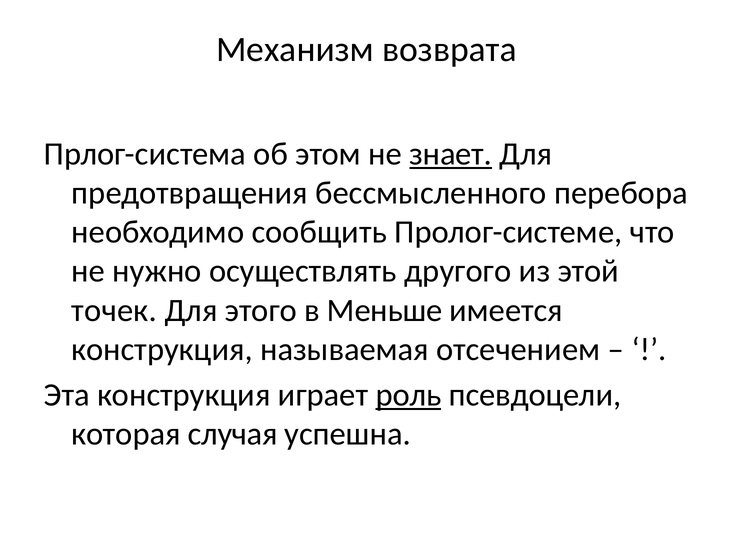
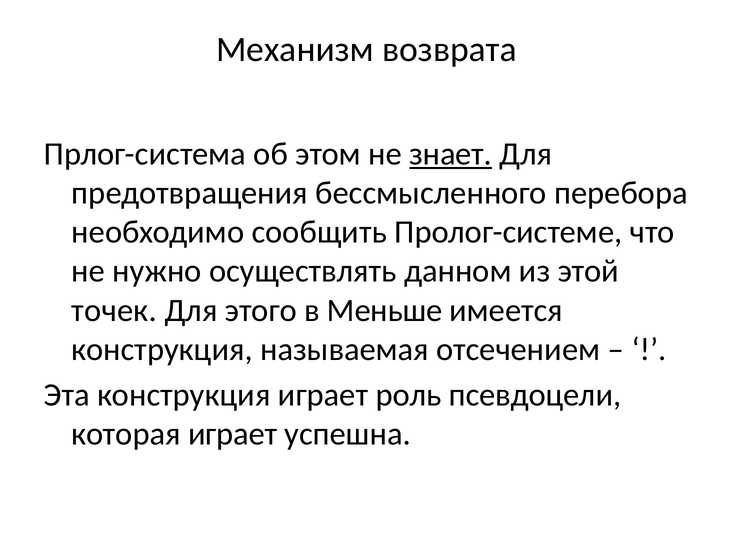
другого: другого -> данном
роль underline: present -> none
которая случая: случая -> играет
